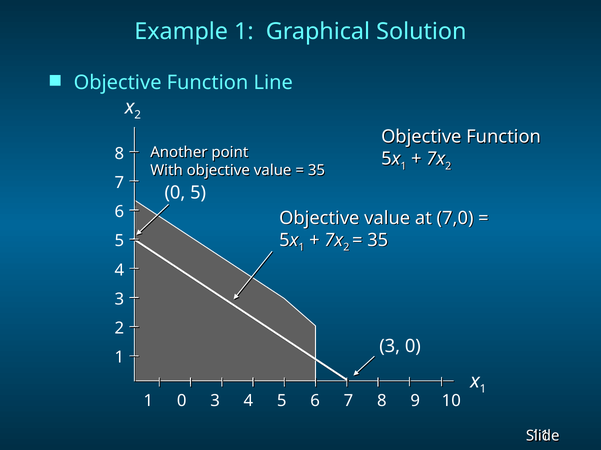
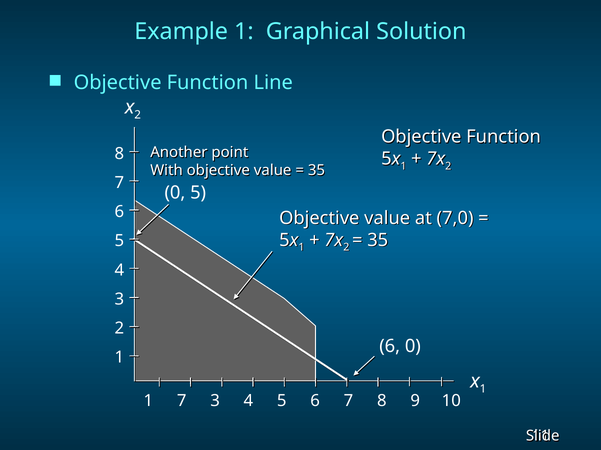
3 at (390, 347): 3 -> 6
1 0: 0 -> 7
